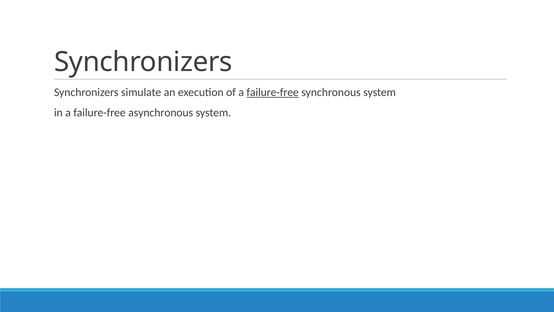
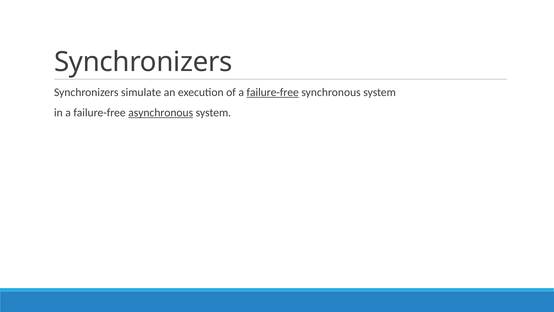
asynchronous underline: none -> present
